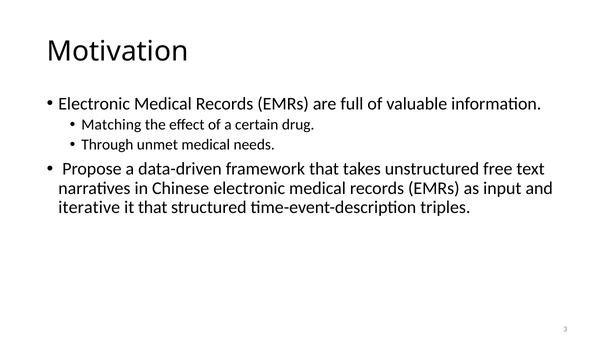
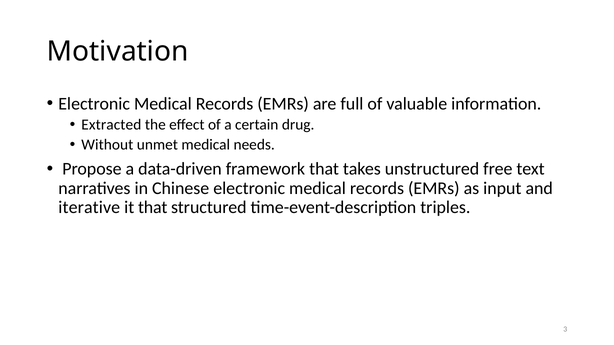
Matching: Matching -> Extracted
Through: Through -> Without
